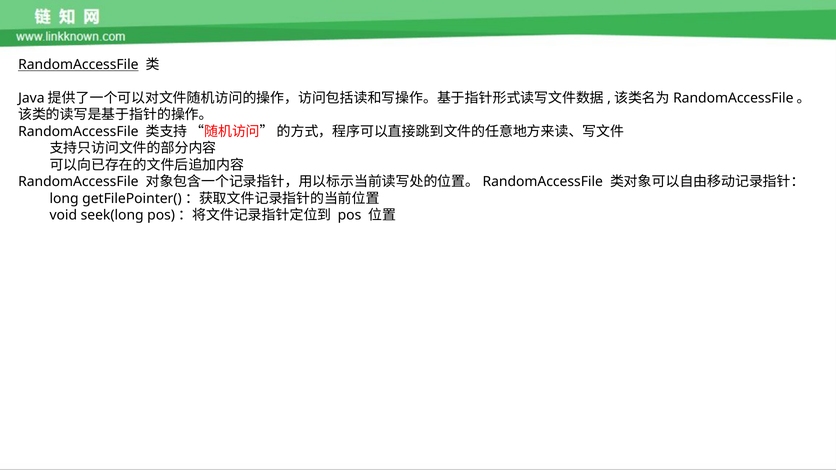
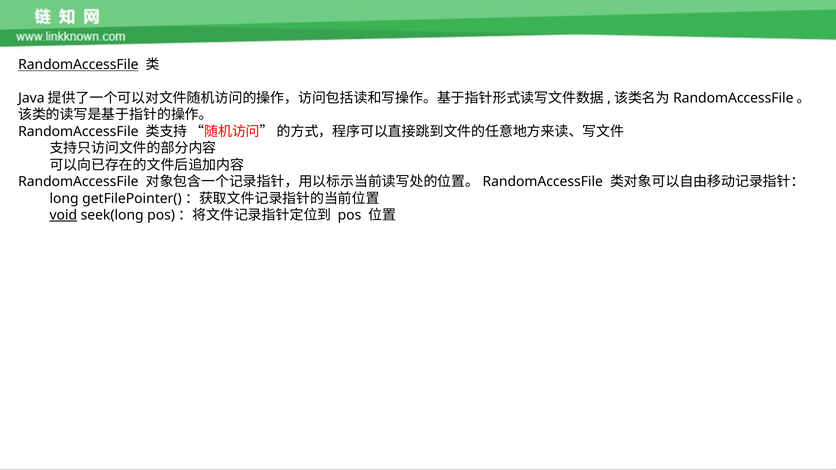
void underline: none -> present
